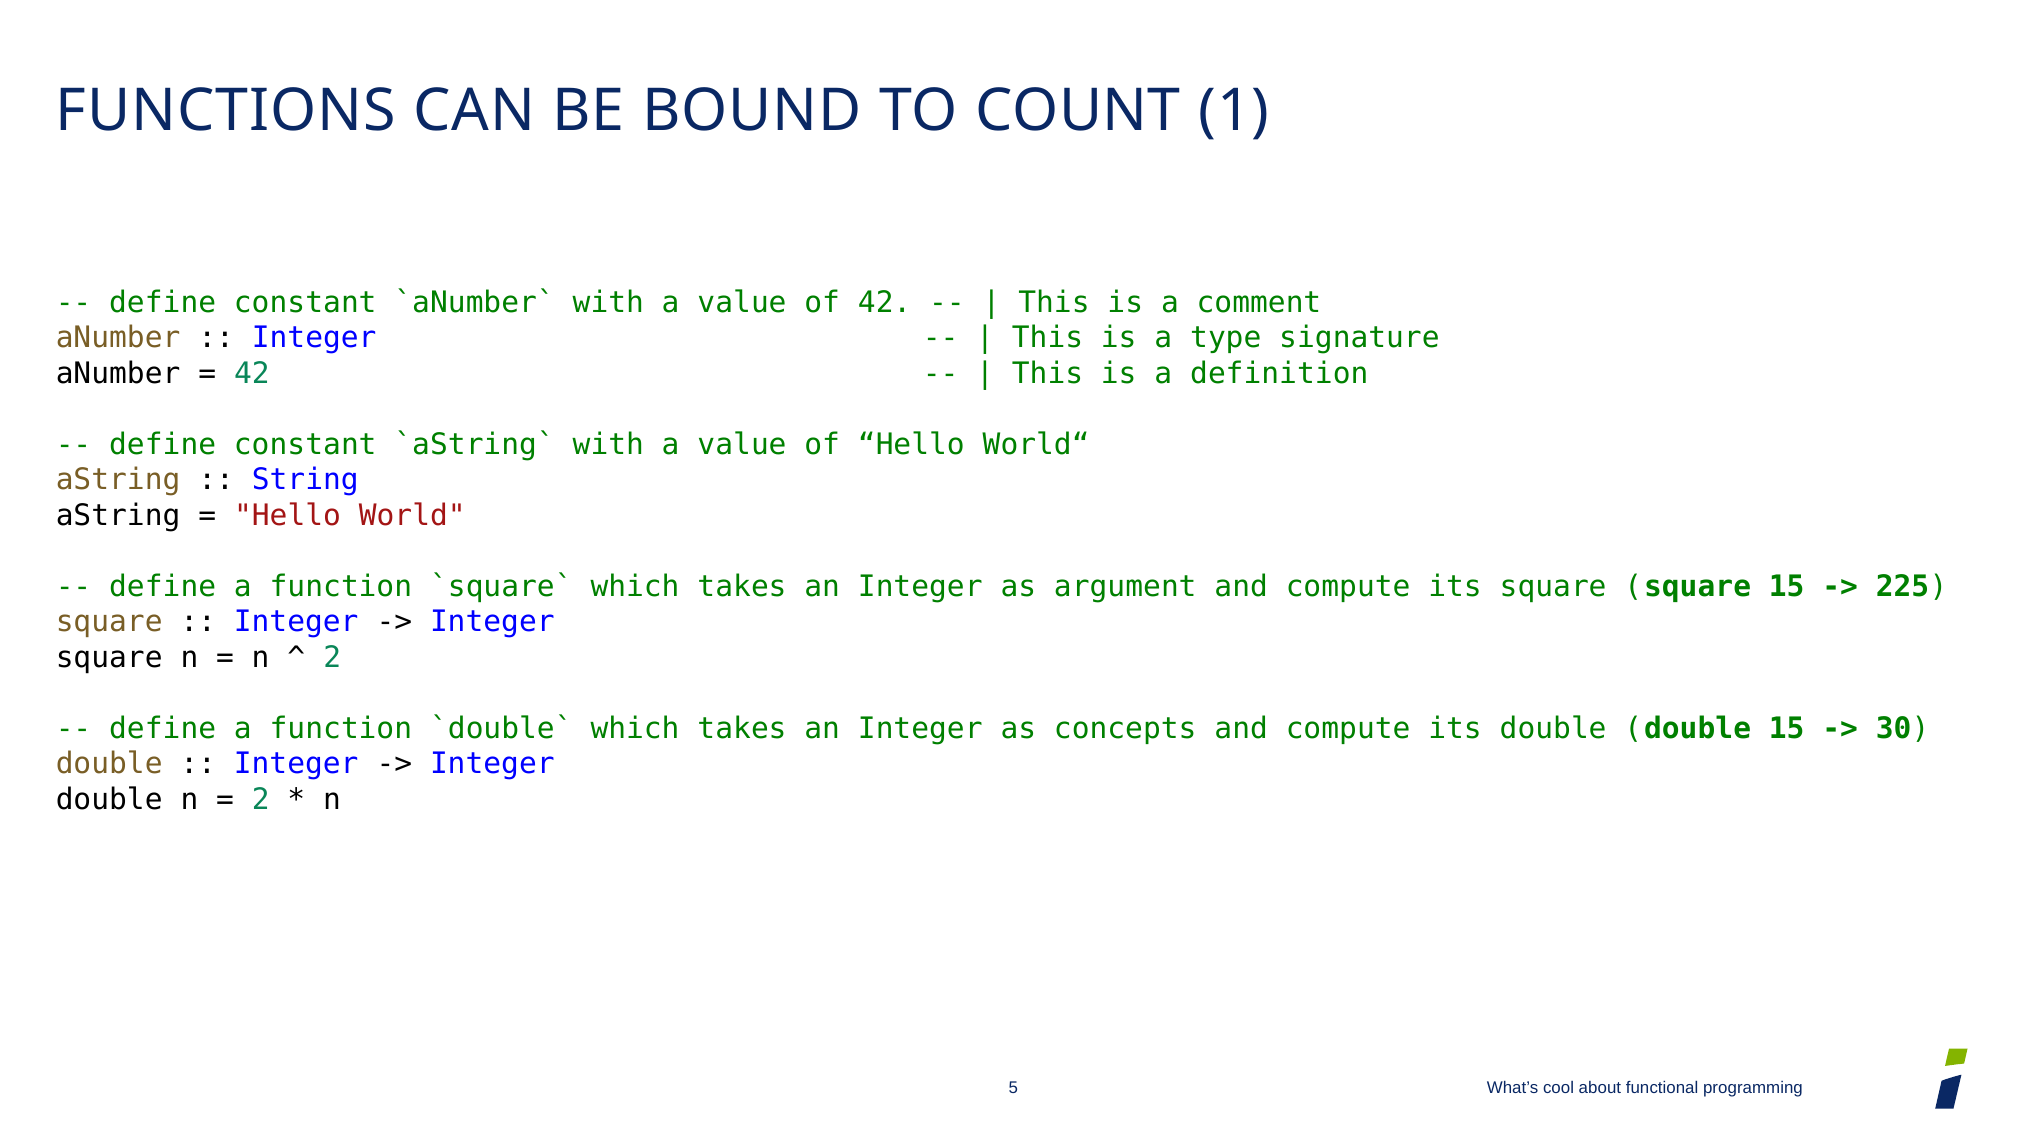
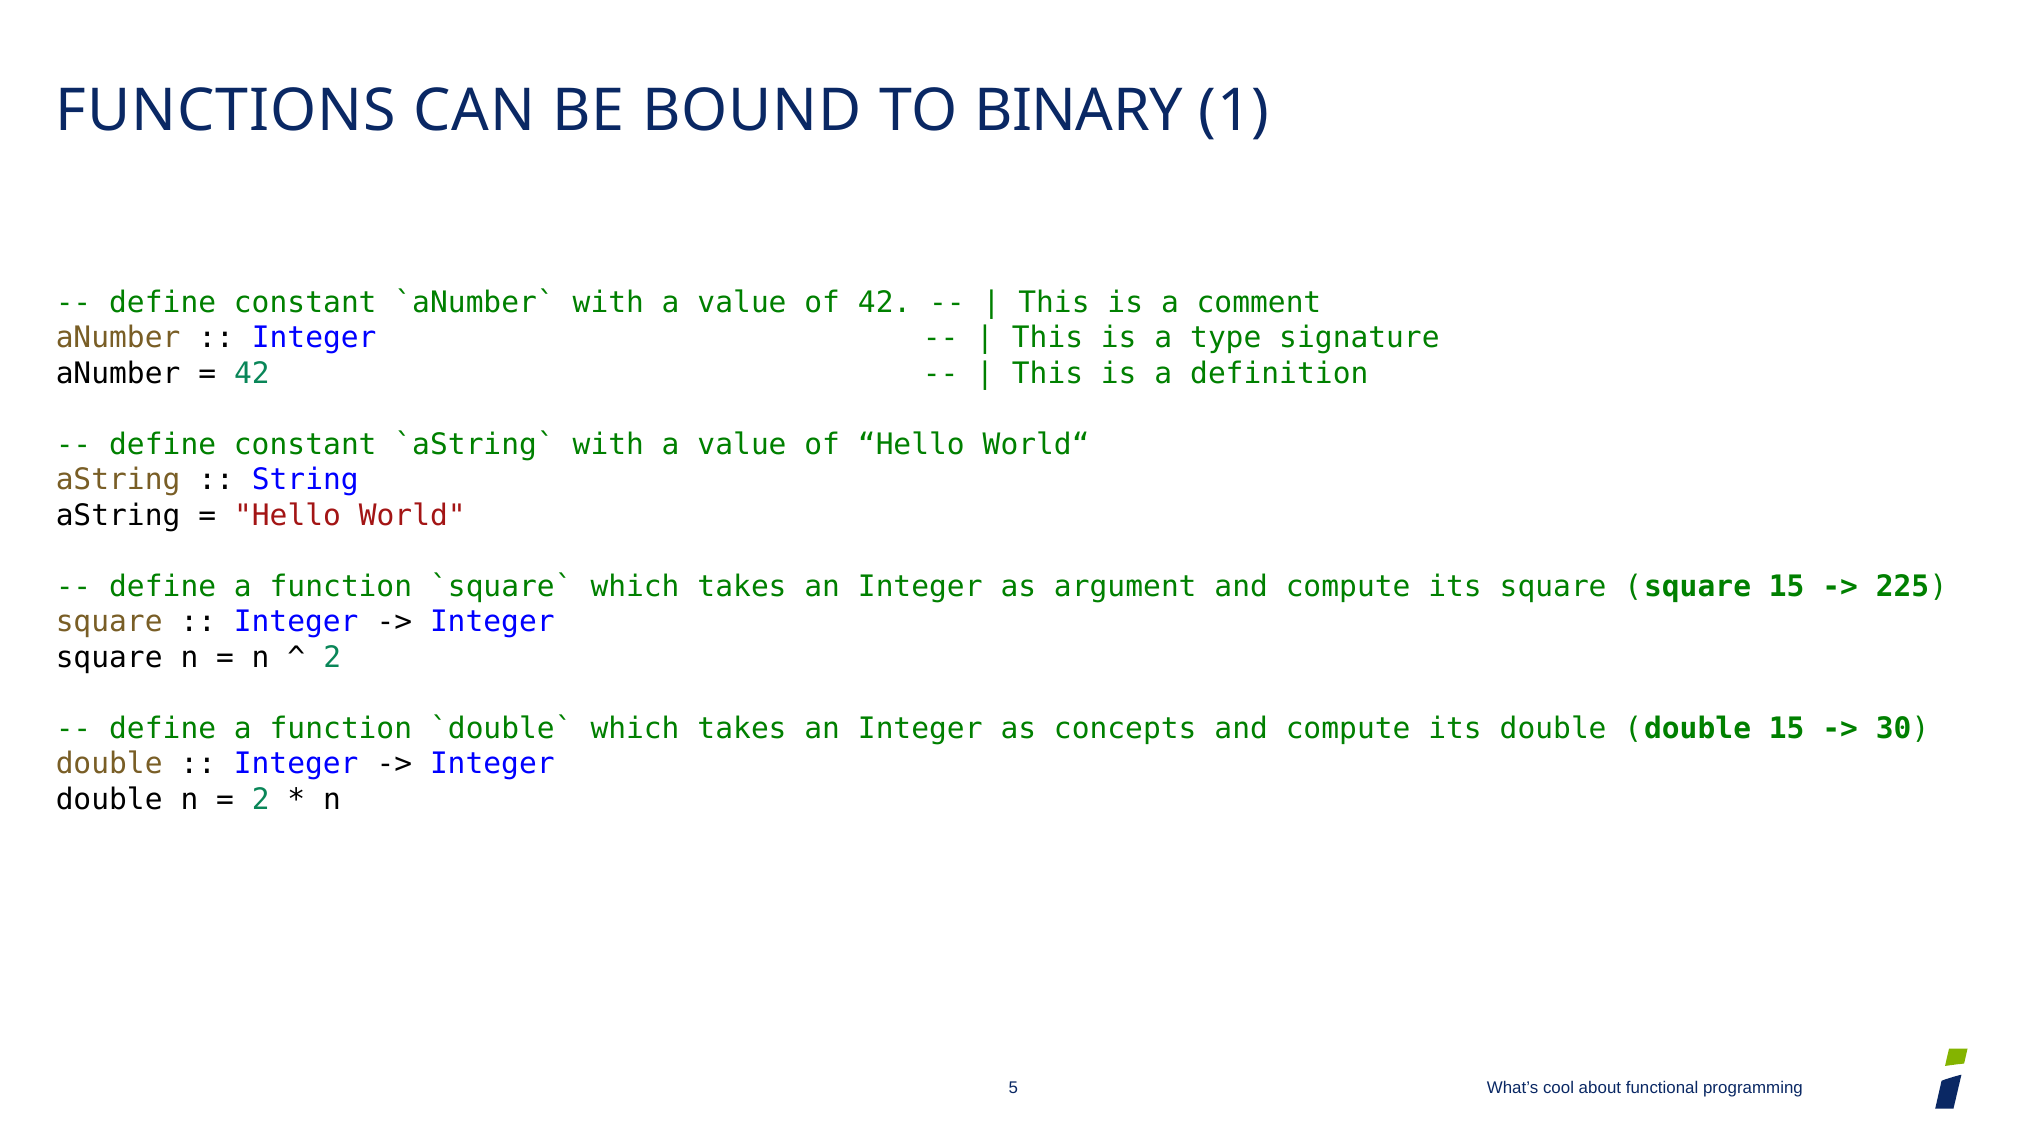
COUNT: COUNT -> BINARY
